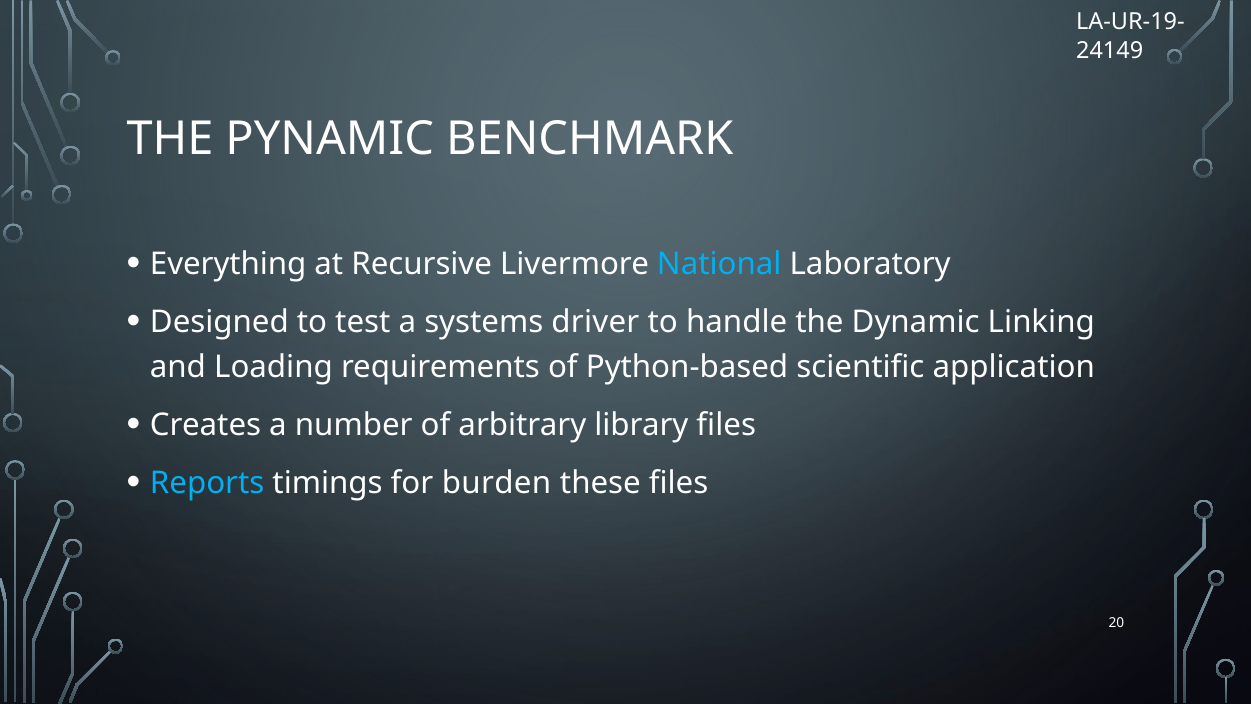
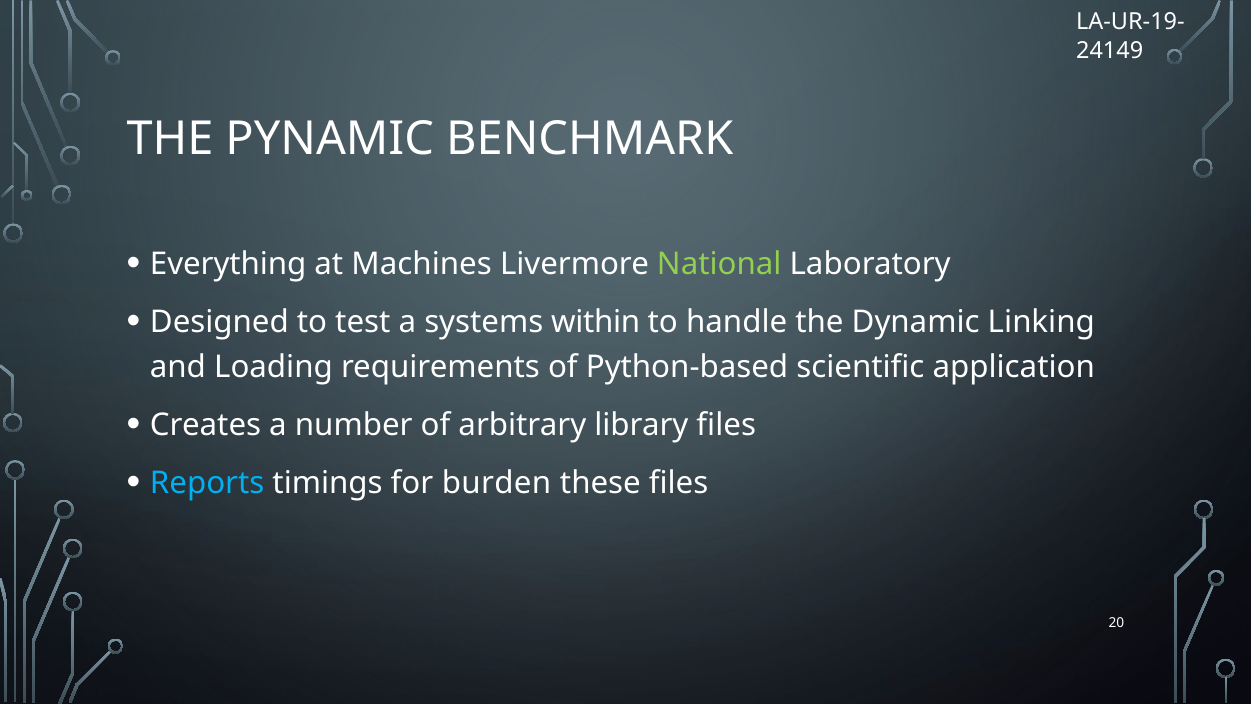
Recursive: Recursive -> Machines
National colour: light blue -> light green
driver: driver -> within
